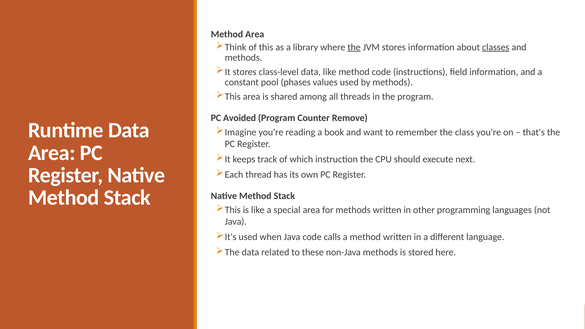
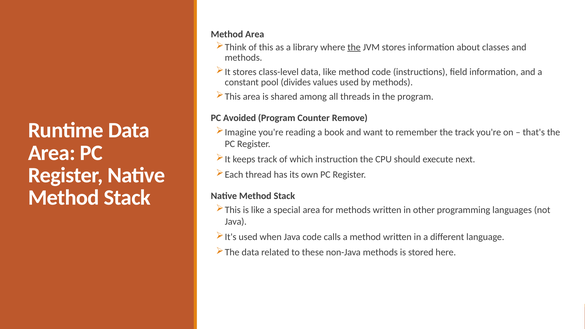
classes underline: present -> none
phases: phases -> divides
the class: class -> track
